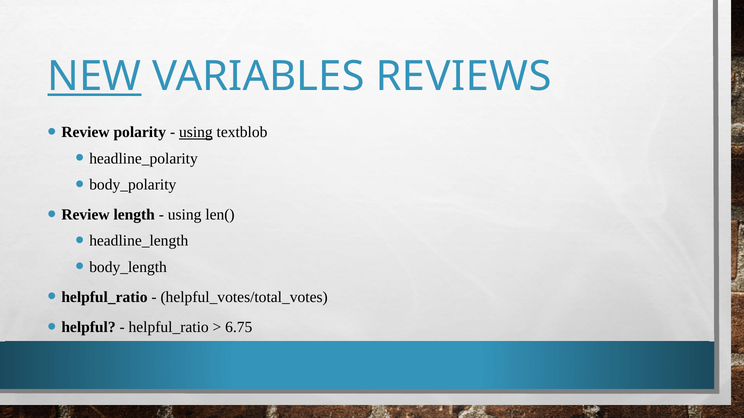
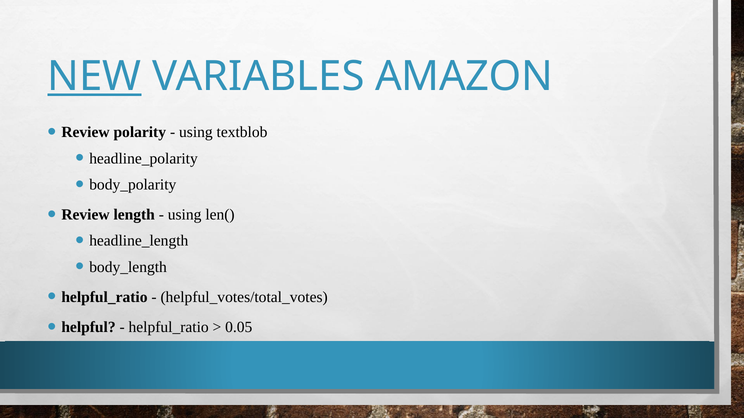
REVIEWS: REVIEWS -> AMAZON
using at (196, 132) underline: present -> none
6.75: 6.75 -> 0.05
